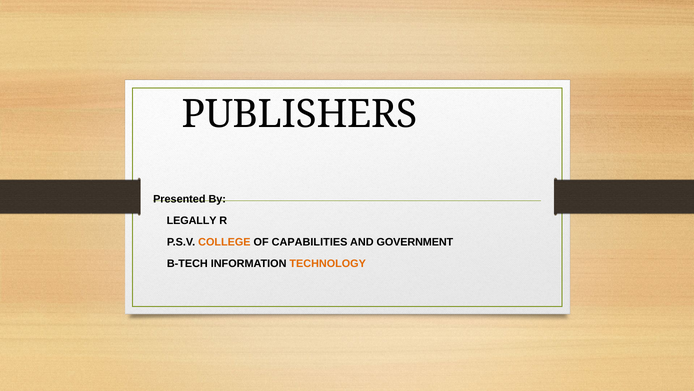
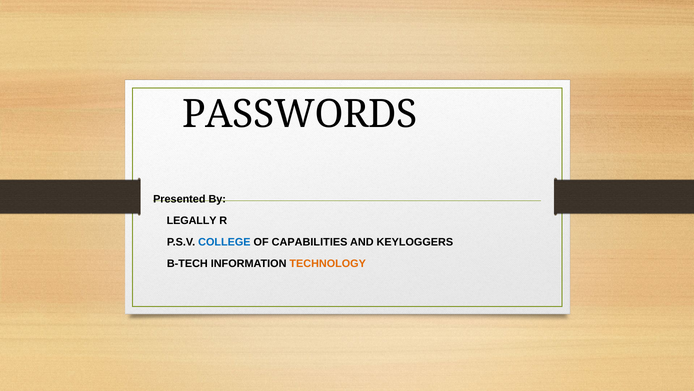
PUBLISHERS: PUBLISHERS -> PASSWORDS
COLLEGE colour: orange -> blue
GOVERNMENT: GOVERNMENT -> KEYLOGGERS
